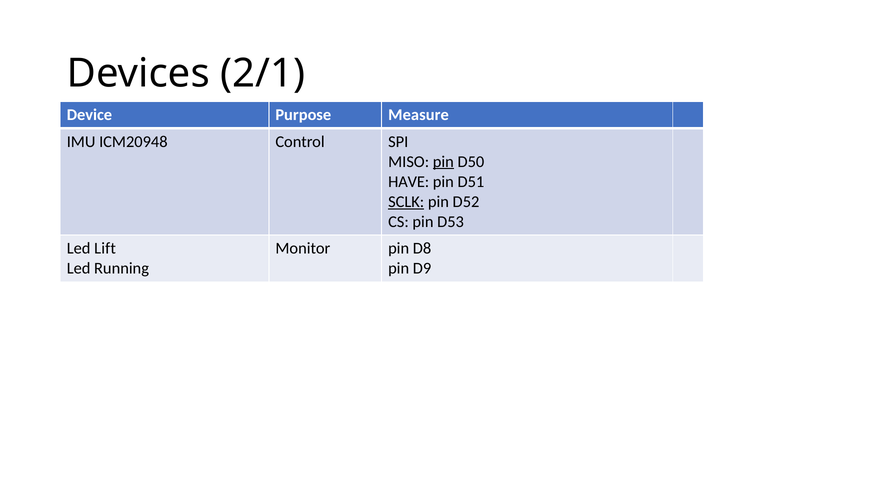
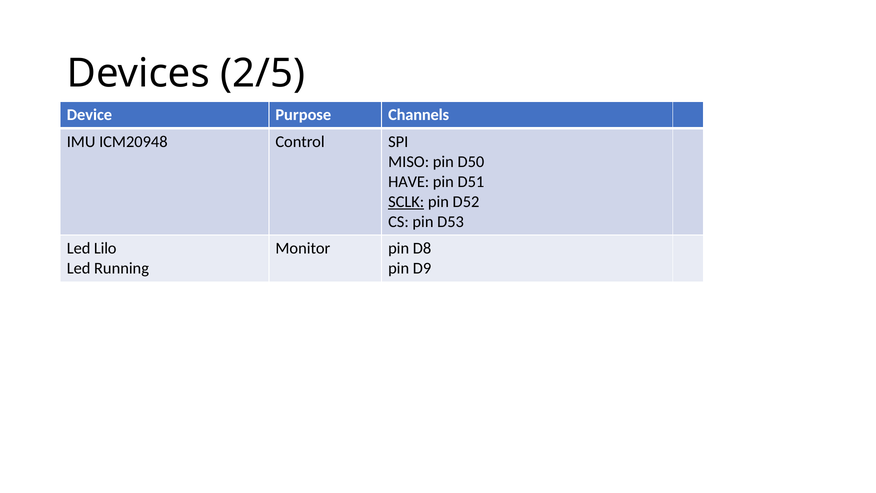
2/1: 2/1 -> 2/5
Measure: Measure -> Channels
pin at (443, 162) underline: present -> none
Lift: Lift -> Lilo
